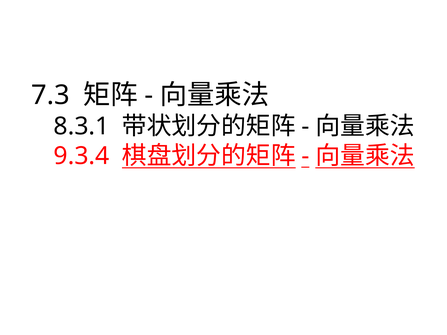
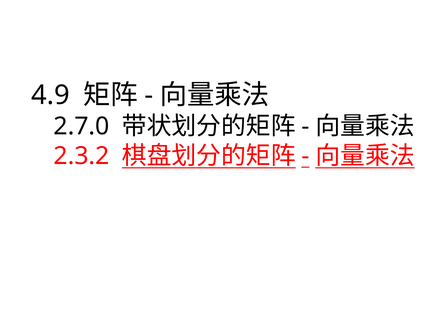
7.3: 7.3 -> 4.9
8.3.1: 8.3.1 -> 2.7.0
9.3.4: 9.3.4 -> 2.3.2
